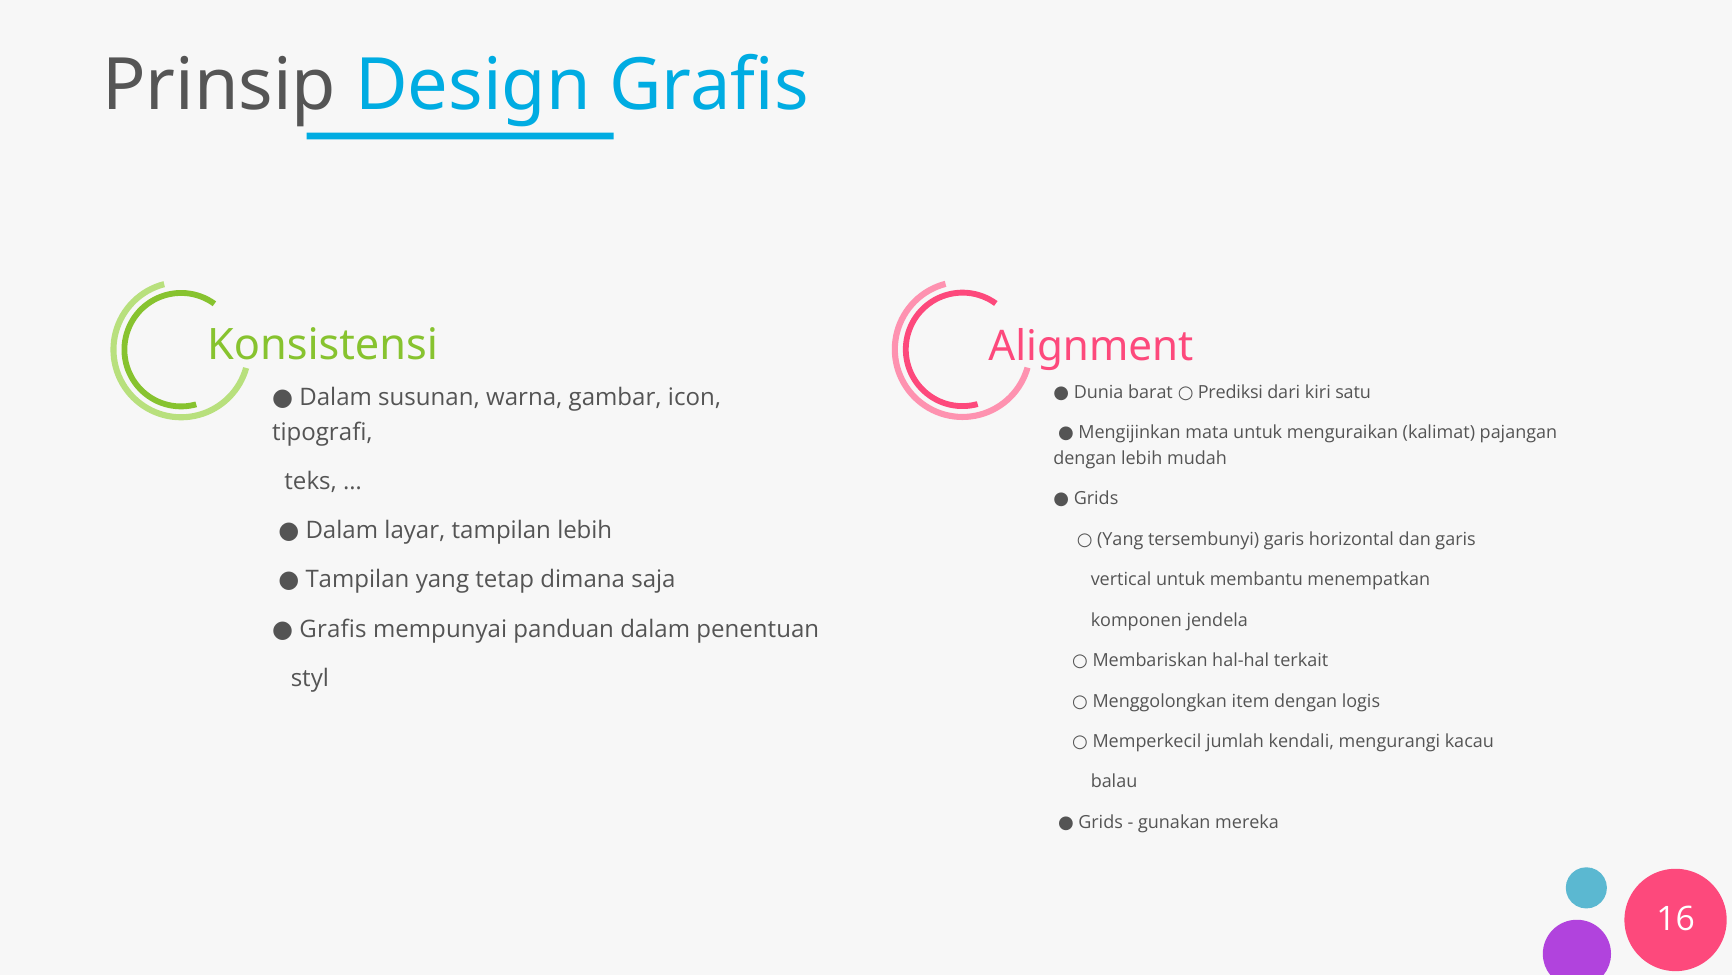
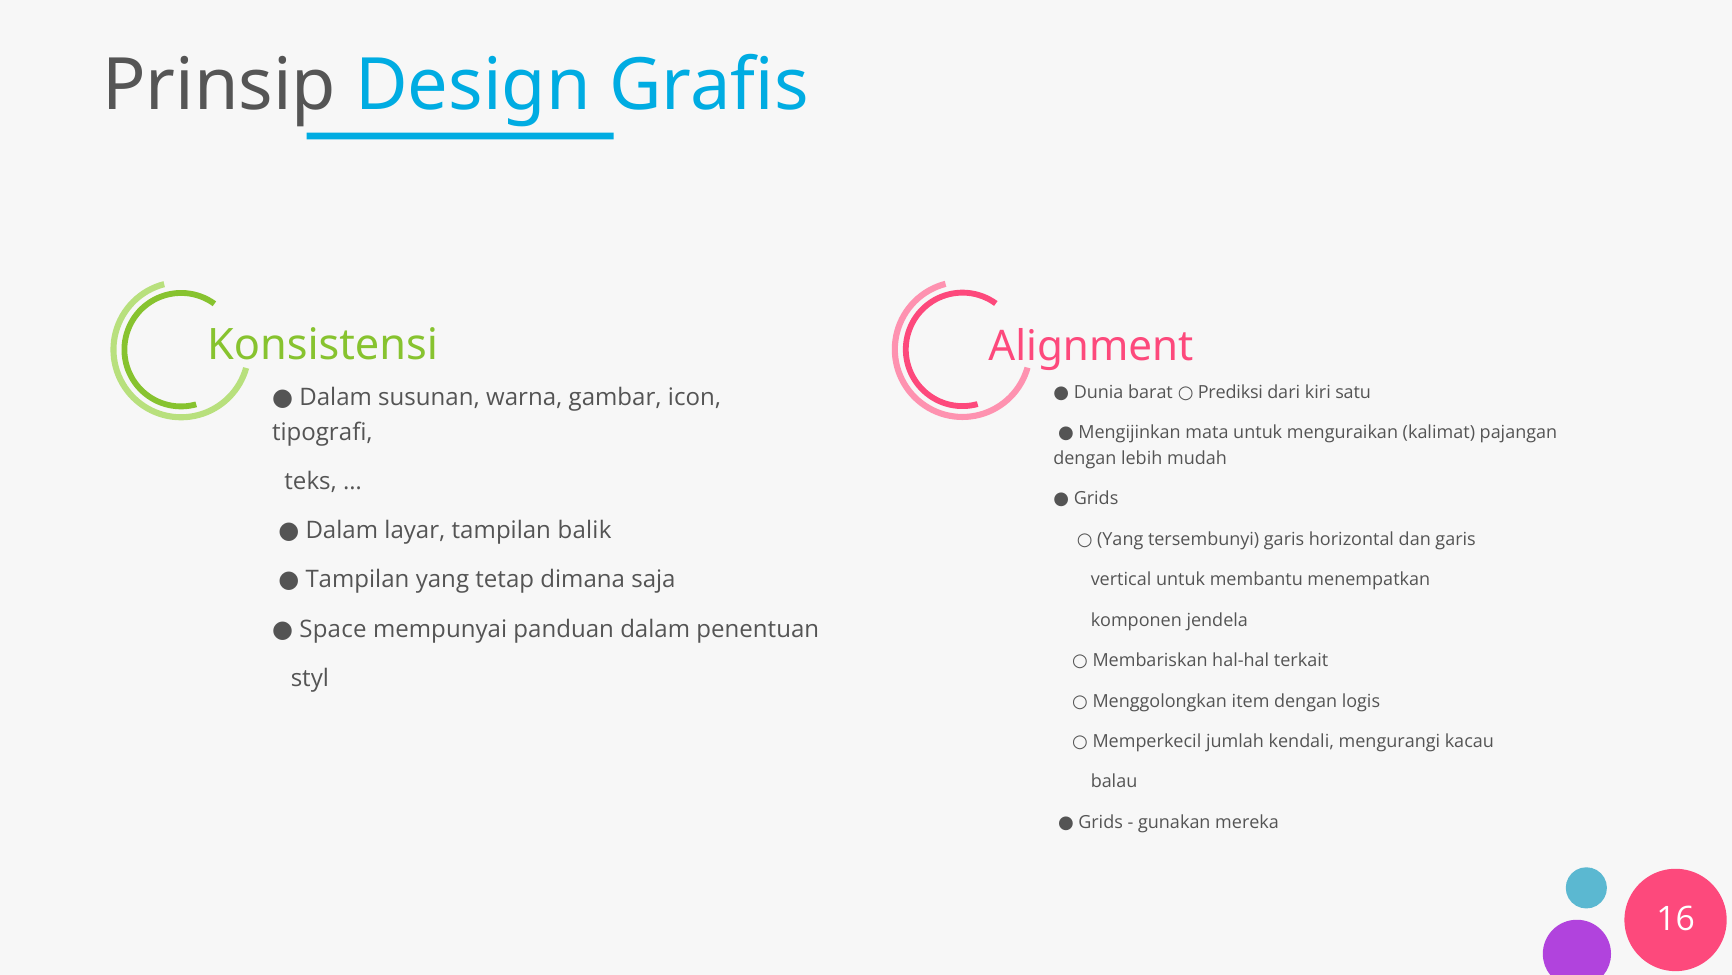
tampilan lebih: lebih -> balik
Grafis at (333, 629): Grafis -> Space
